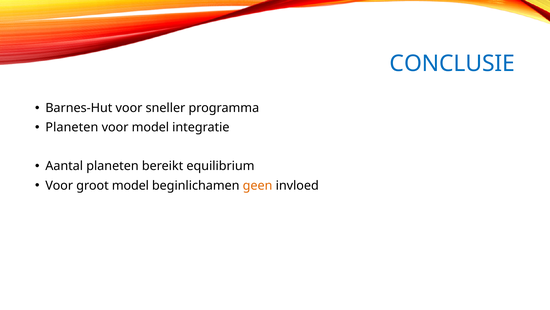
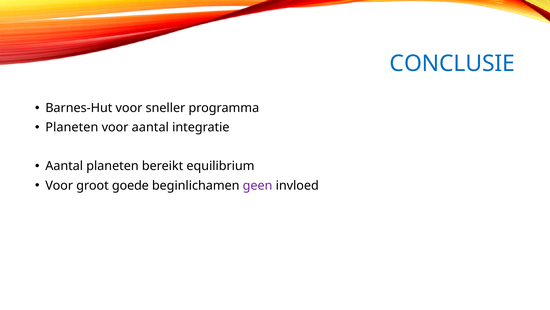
voor model: model -> aantal
groot model: model -> goede
geen colour: orange -> purple
